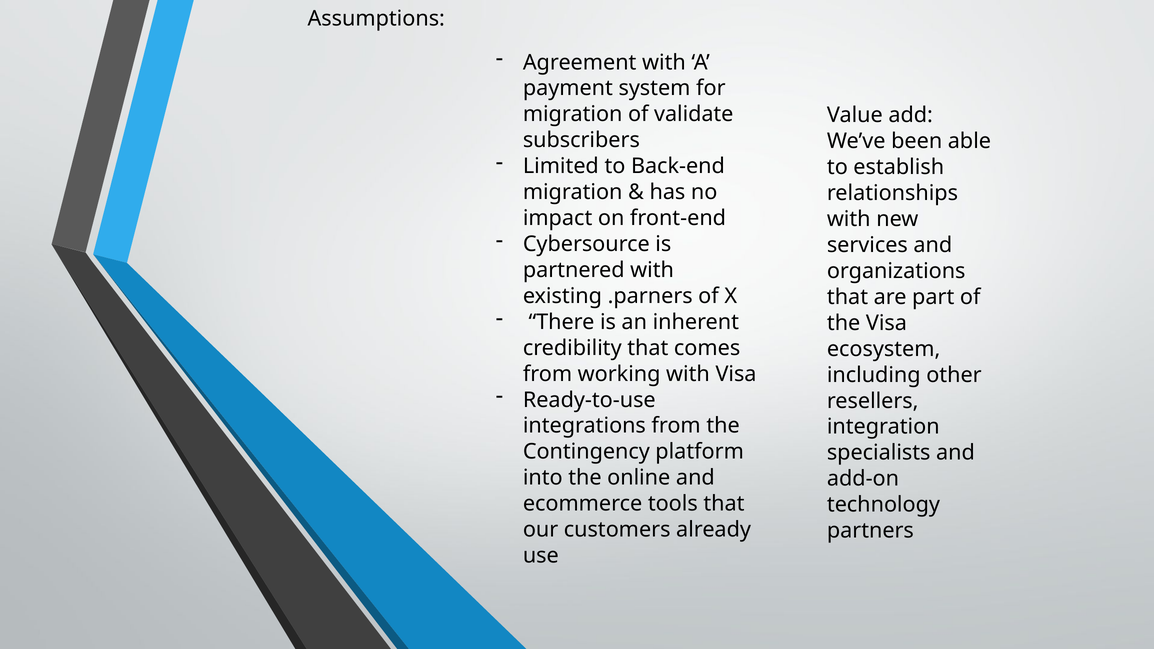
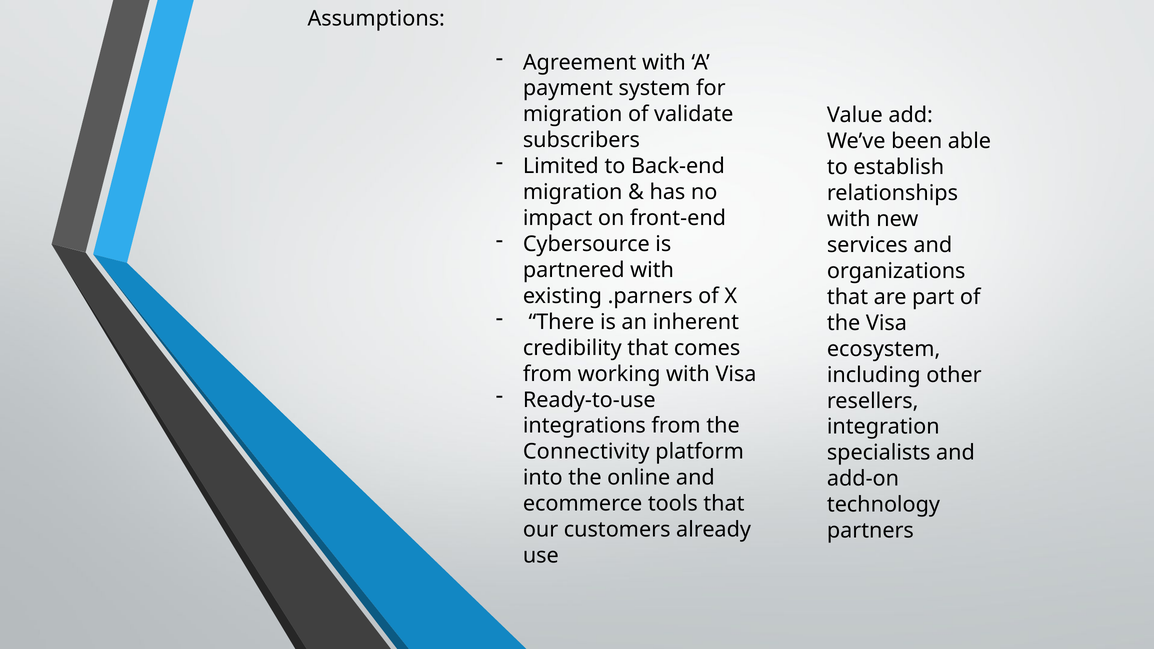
Contingency: Contingency -> Connectivity
